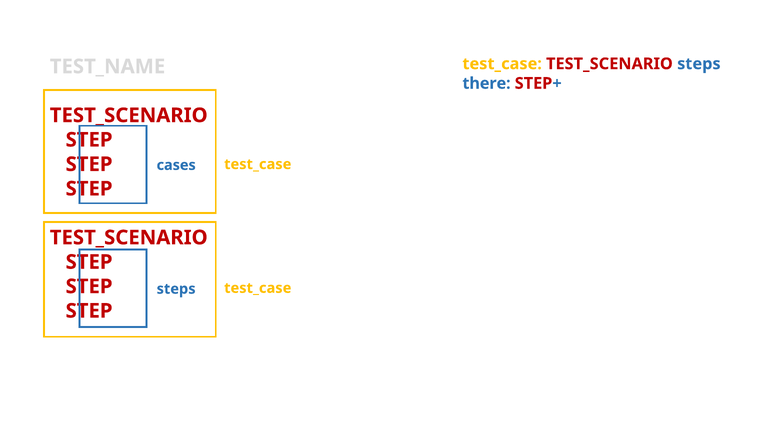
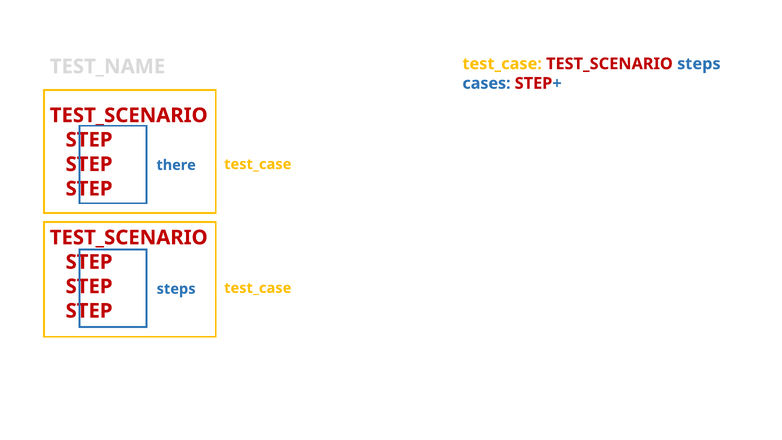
there: there -> cases
cases: cases -> there
